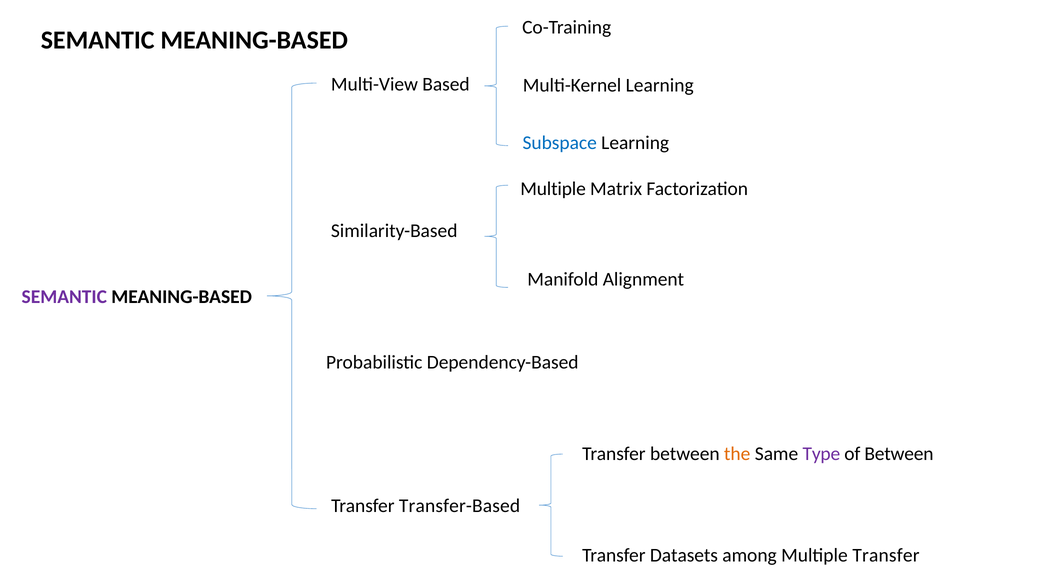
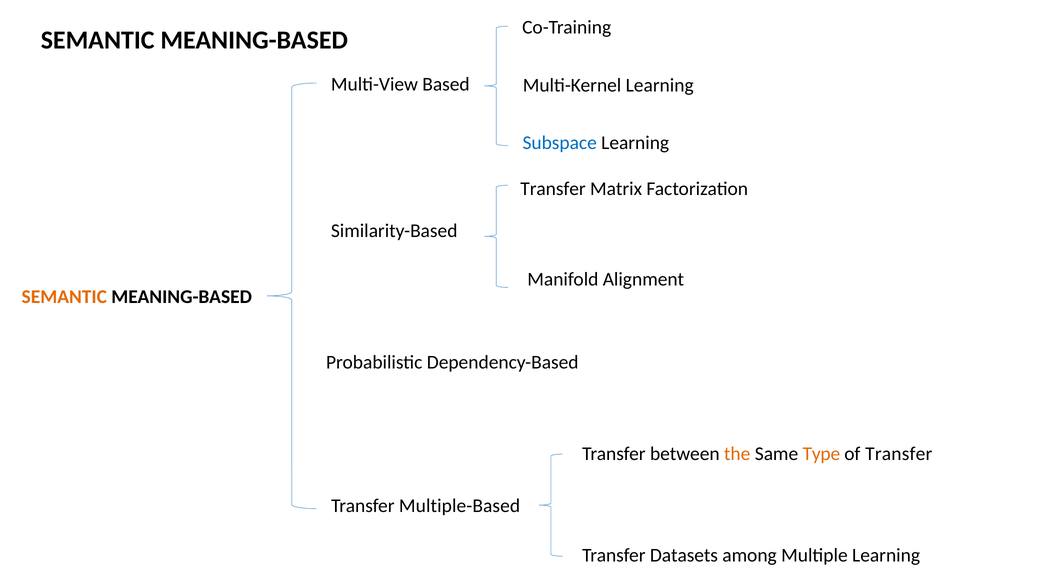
Multiple at (553, 189): Multiple -> Transfer
SEMANTIC at (64, 297) colour: purple -> orange
Type colour: purple -> orange
of Between: Between -> Transfer
Transfer-Based: Transfer-Based -> Multiple-Based
Multiple Transfer: Transfer -> Learning
